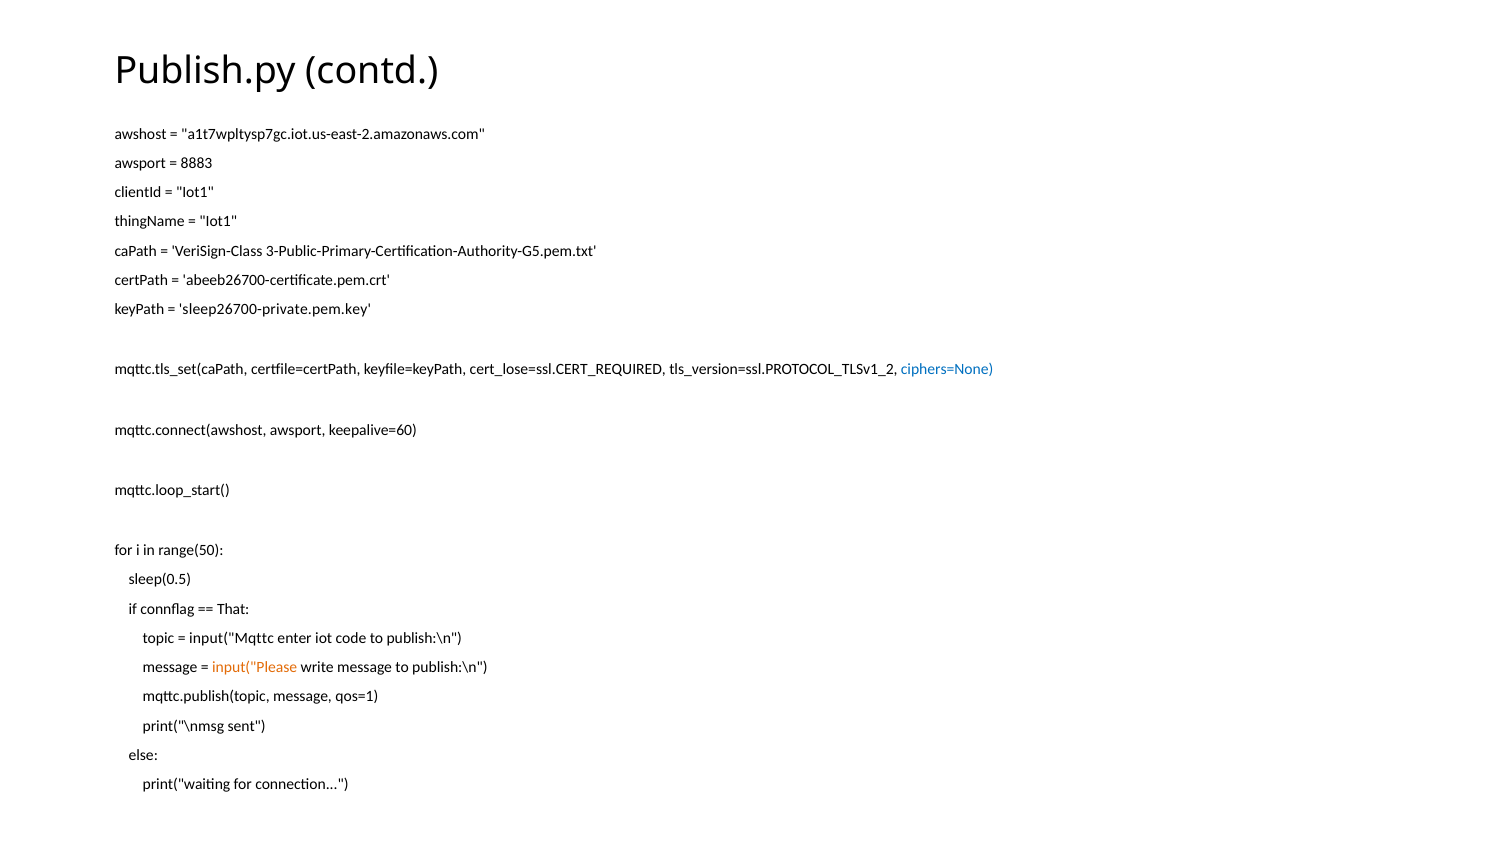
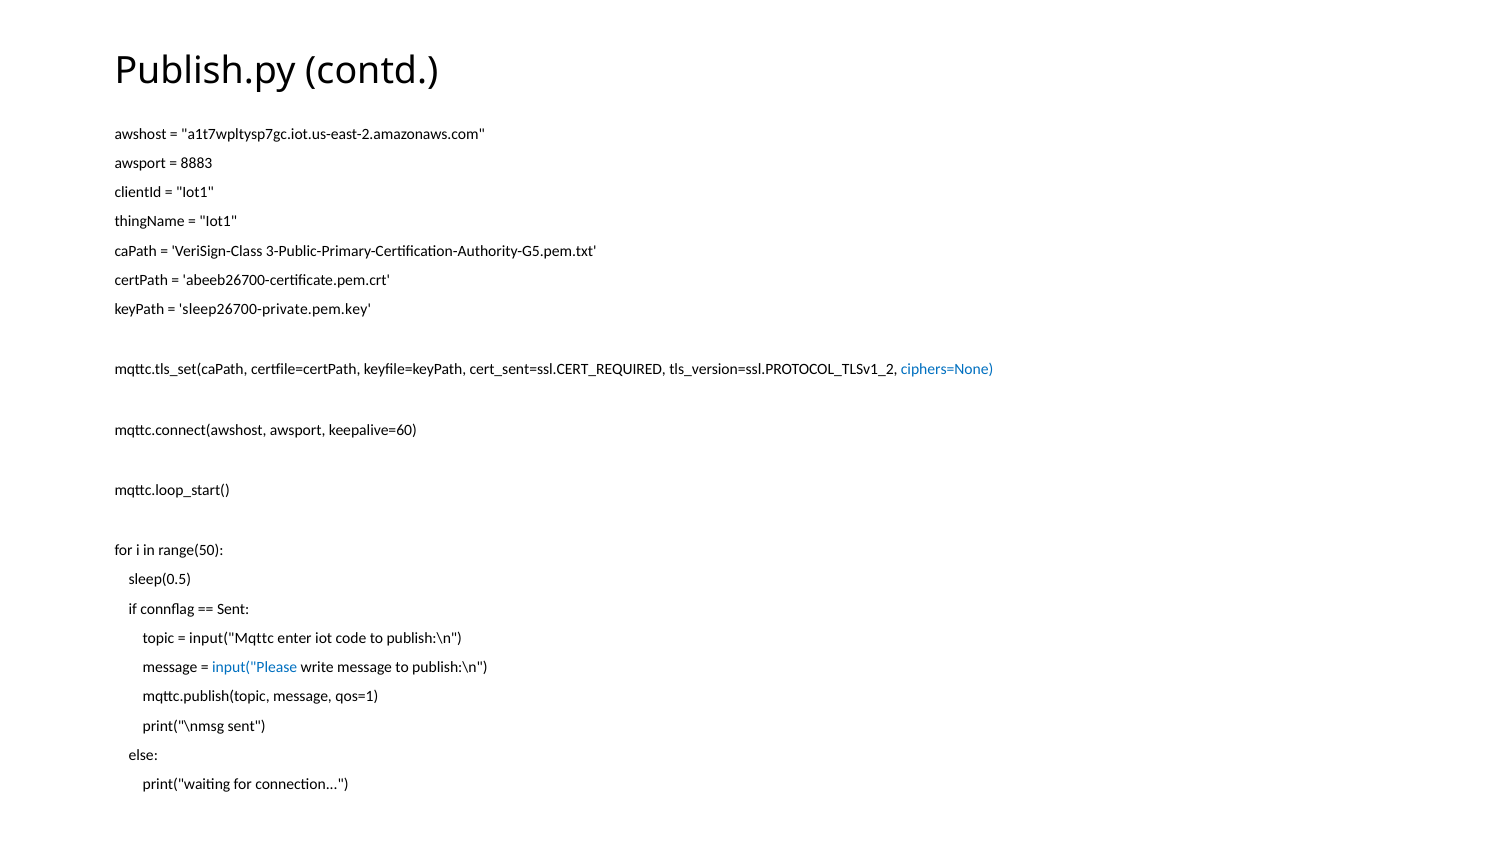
cert_lose=ssl.CERT_REQUIRED: cert_lose=ssl.CERT_REQUIRED -> cert_sent=ssl.CERT_REQUIRED
That at (233, 609): That -> Sent
input("Please colour: orange -> blue
